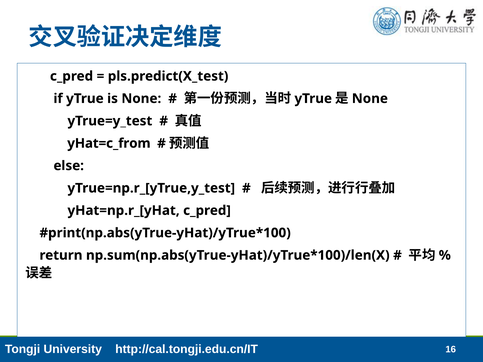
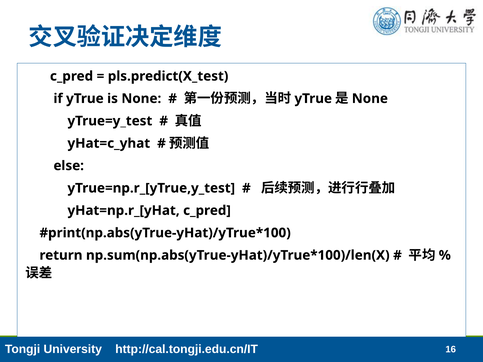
yHat=c_from: yHat=c_from -> yHat=c_yhat
